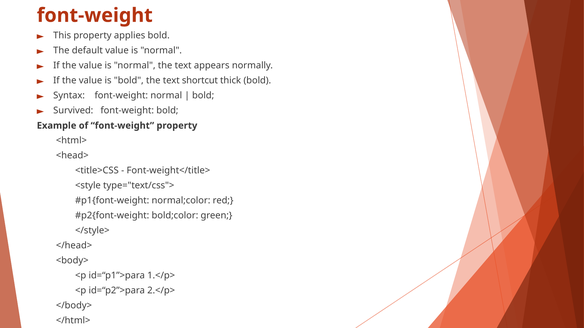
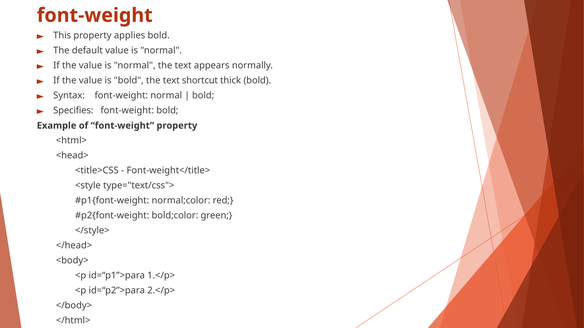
Survived: Survived -> Specifies
